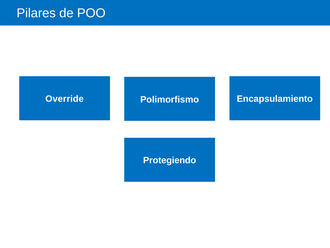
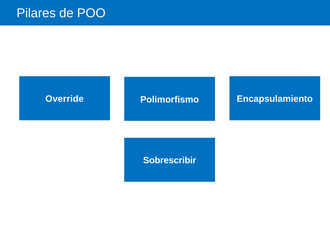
Protegiendo: Protegiendo -> Sobrescribir
